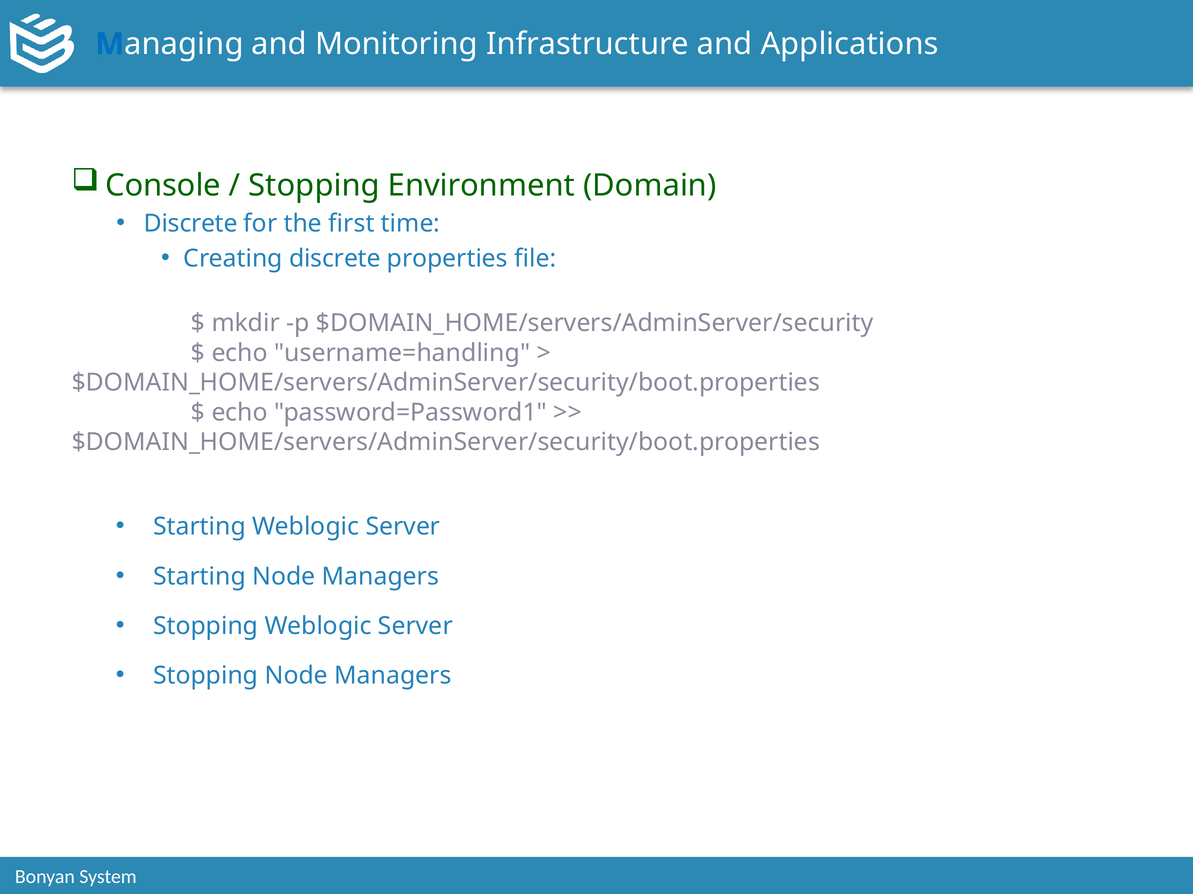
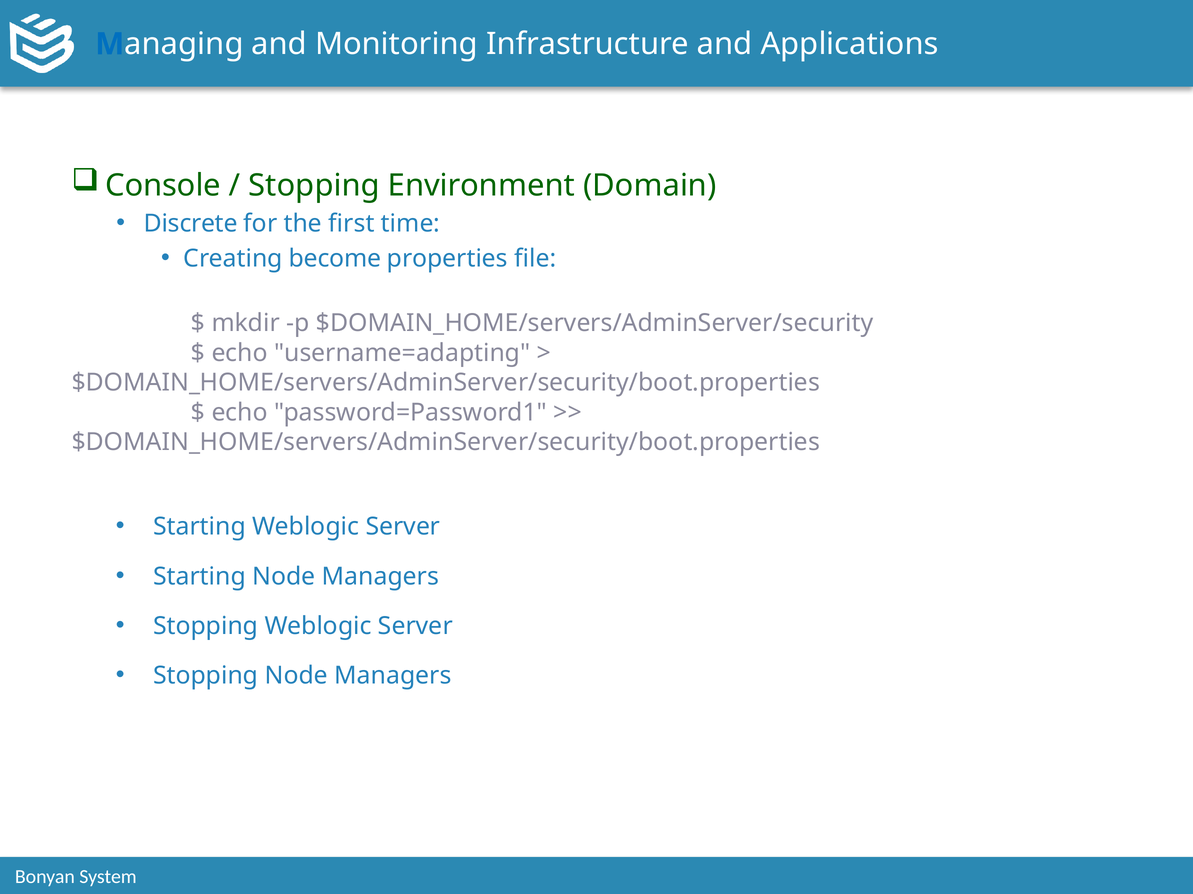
Creating discrete: discrete -> become
username=handling: username=handling -> username=adapting
